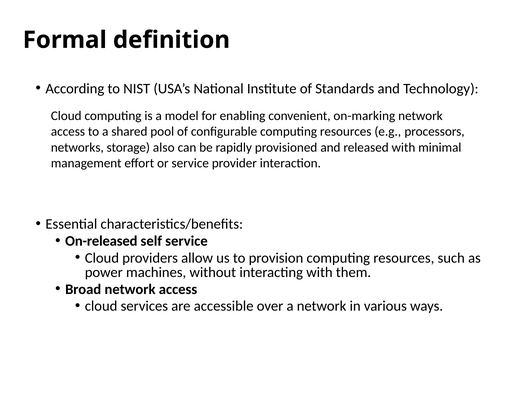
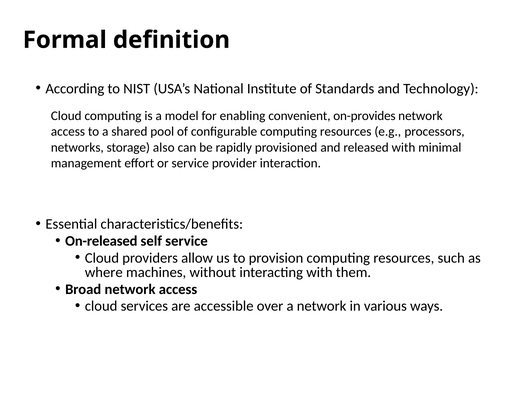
on-marking: on-marking -> on-provides
power: power -> where
